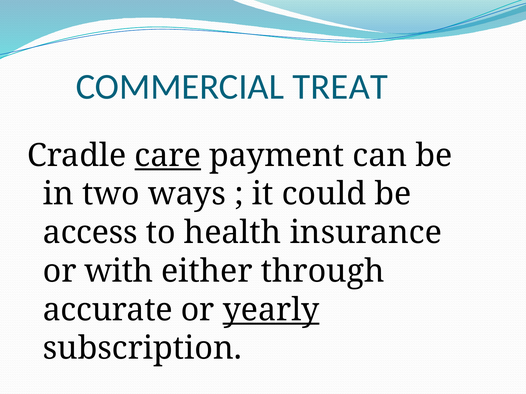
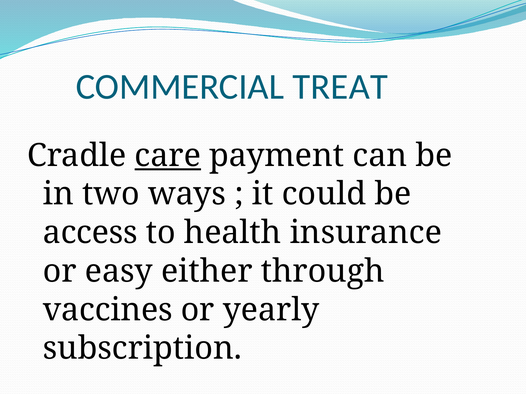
with: with -> easy
accurate: accurate -> vaccines
yearly underline: present -> none
